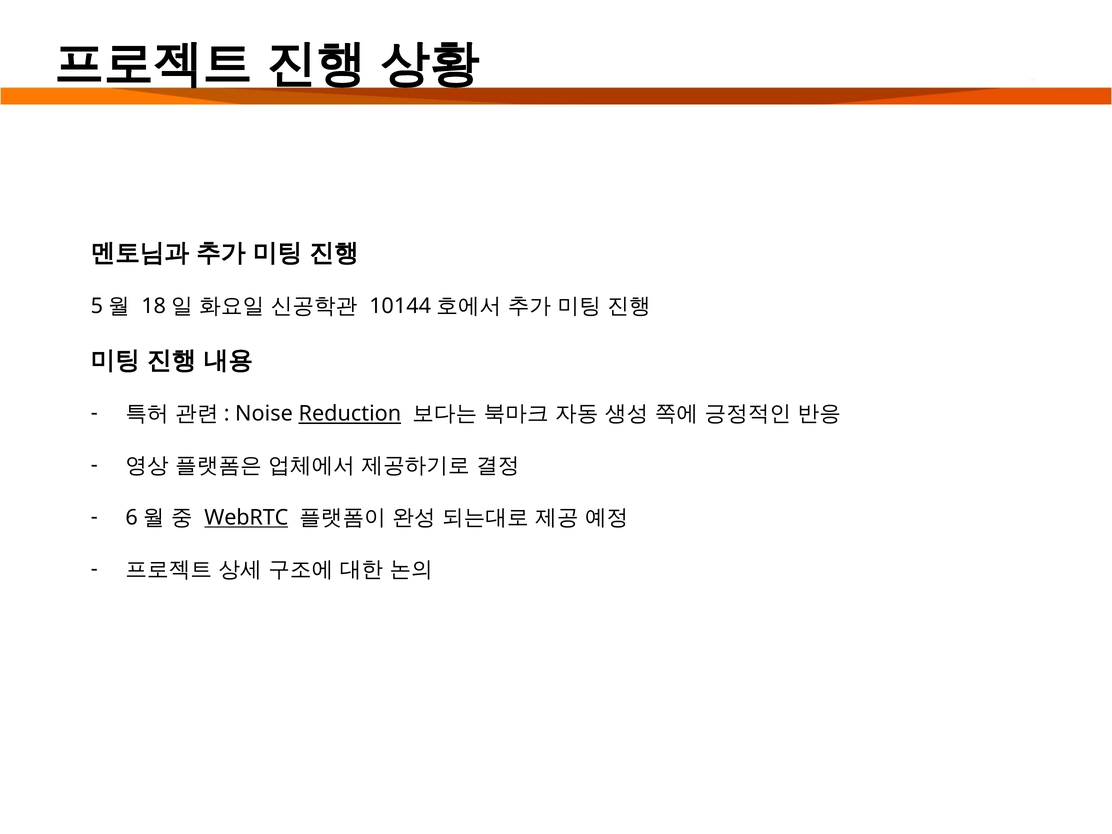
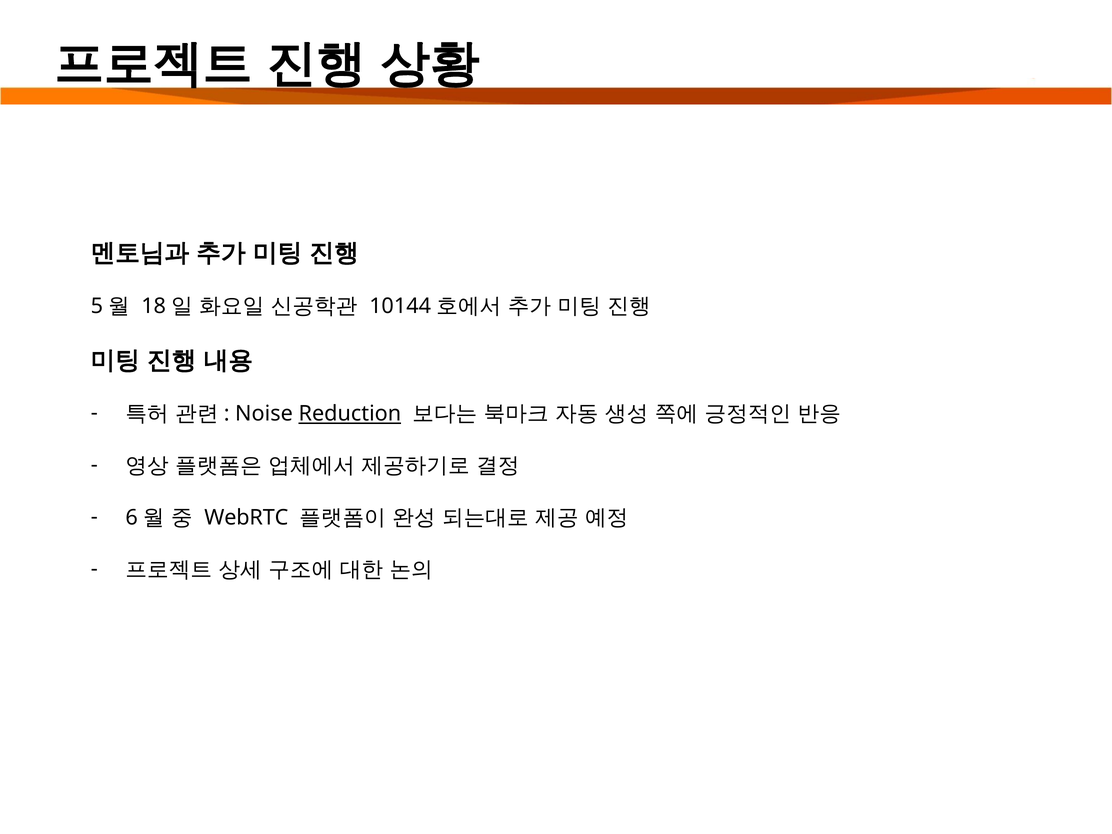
WebRTC underline: present -> none
